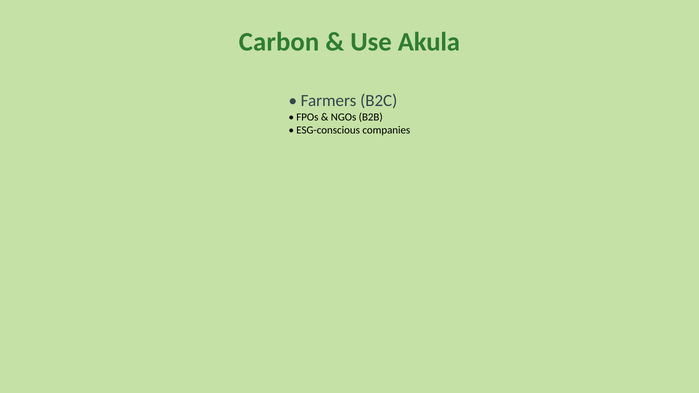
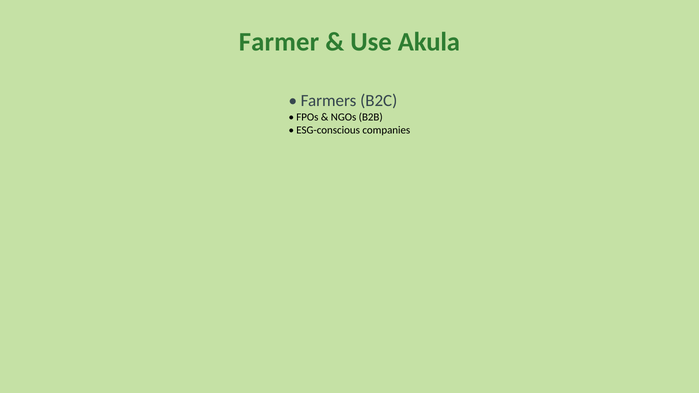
Carbon: Carbon -> Farmer
